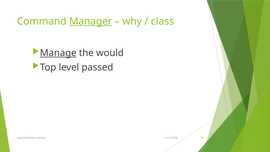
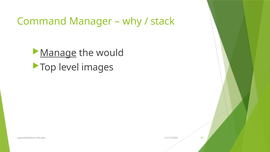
Manager underline: present -> none
class: class -> stack
passed: passed -> images
